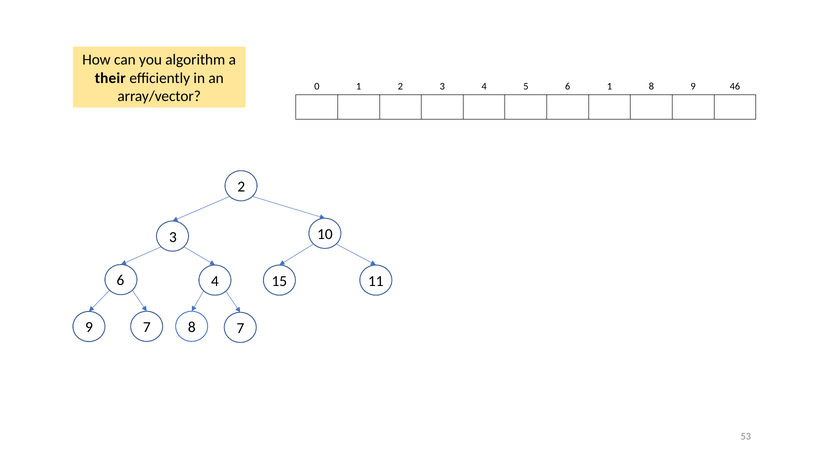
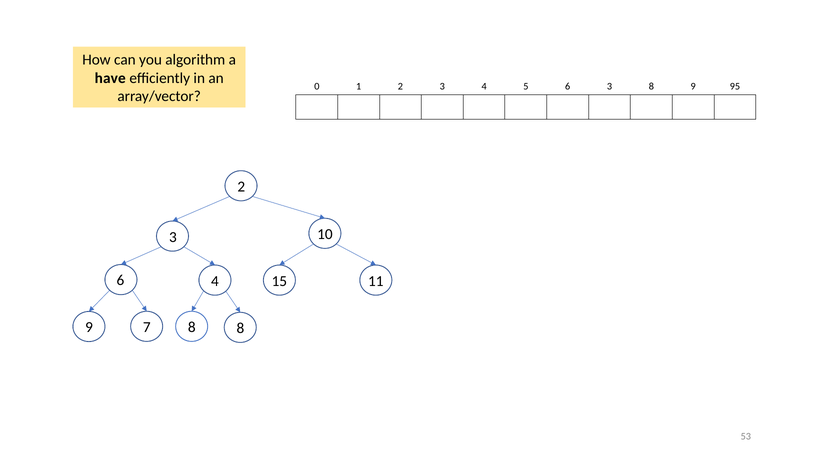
their: their -> have
6 1: 1 -> 3
46: 46 -> 95
8 7: 7 -> 8
